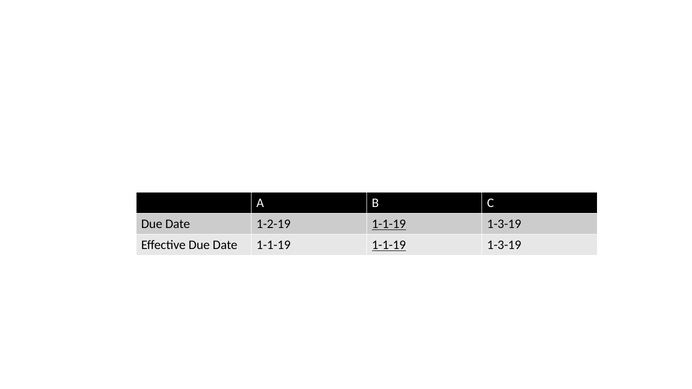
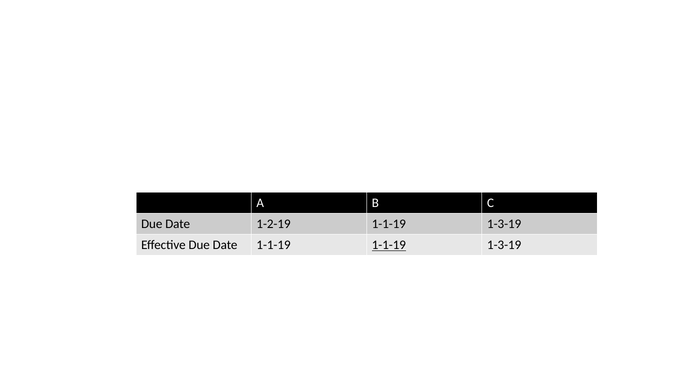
1-1-19 at (389, 224) underline: present -> none
